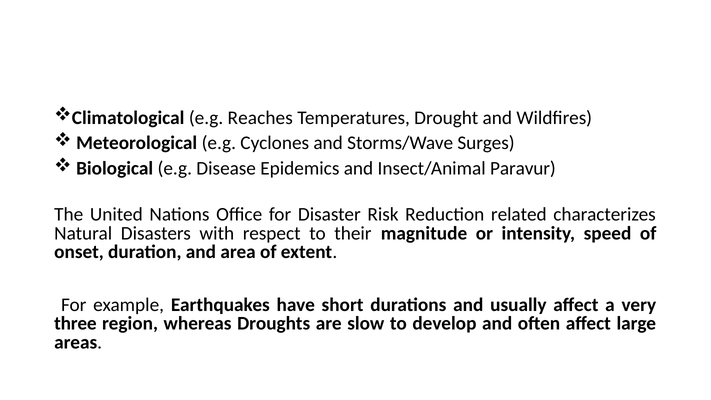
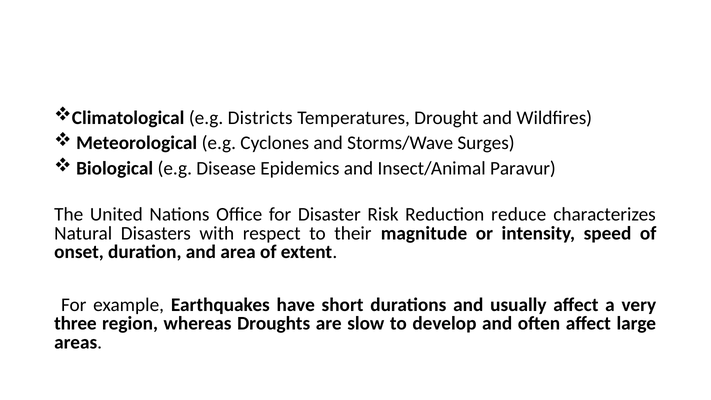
Reaches: Reaches -> Districts
related: related -> reduce
